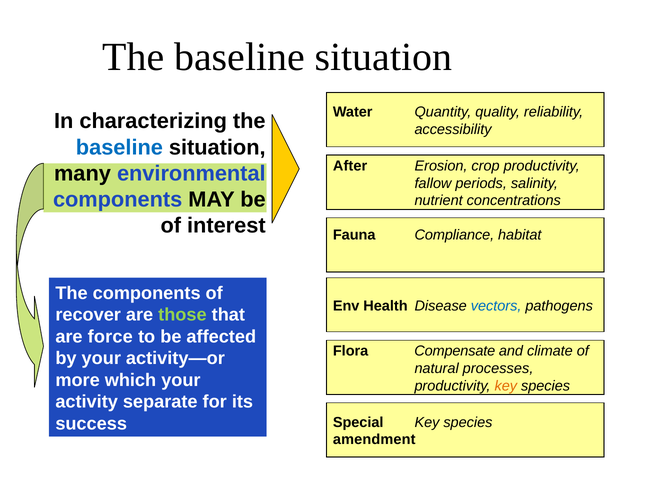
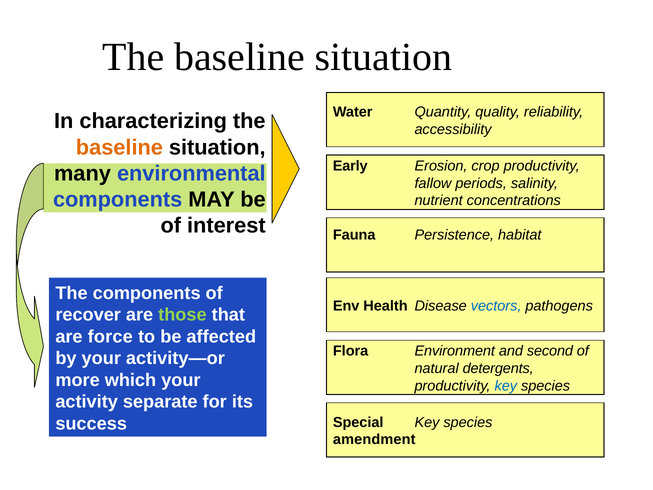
baseline at (119, 147) colour: blue -> orange
After: After -> Early
Compliance: Compliance -> Persistence
Compensate: Compensate -> Environment
climate: climate -> second
processes: processes -> detergents
key at (506, 386) colour: orange -> blue
